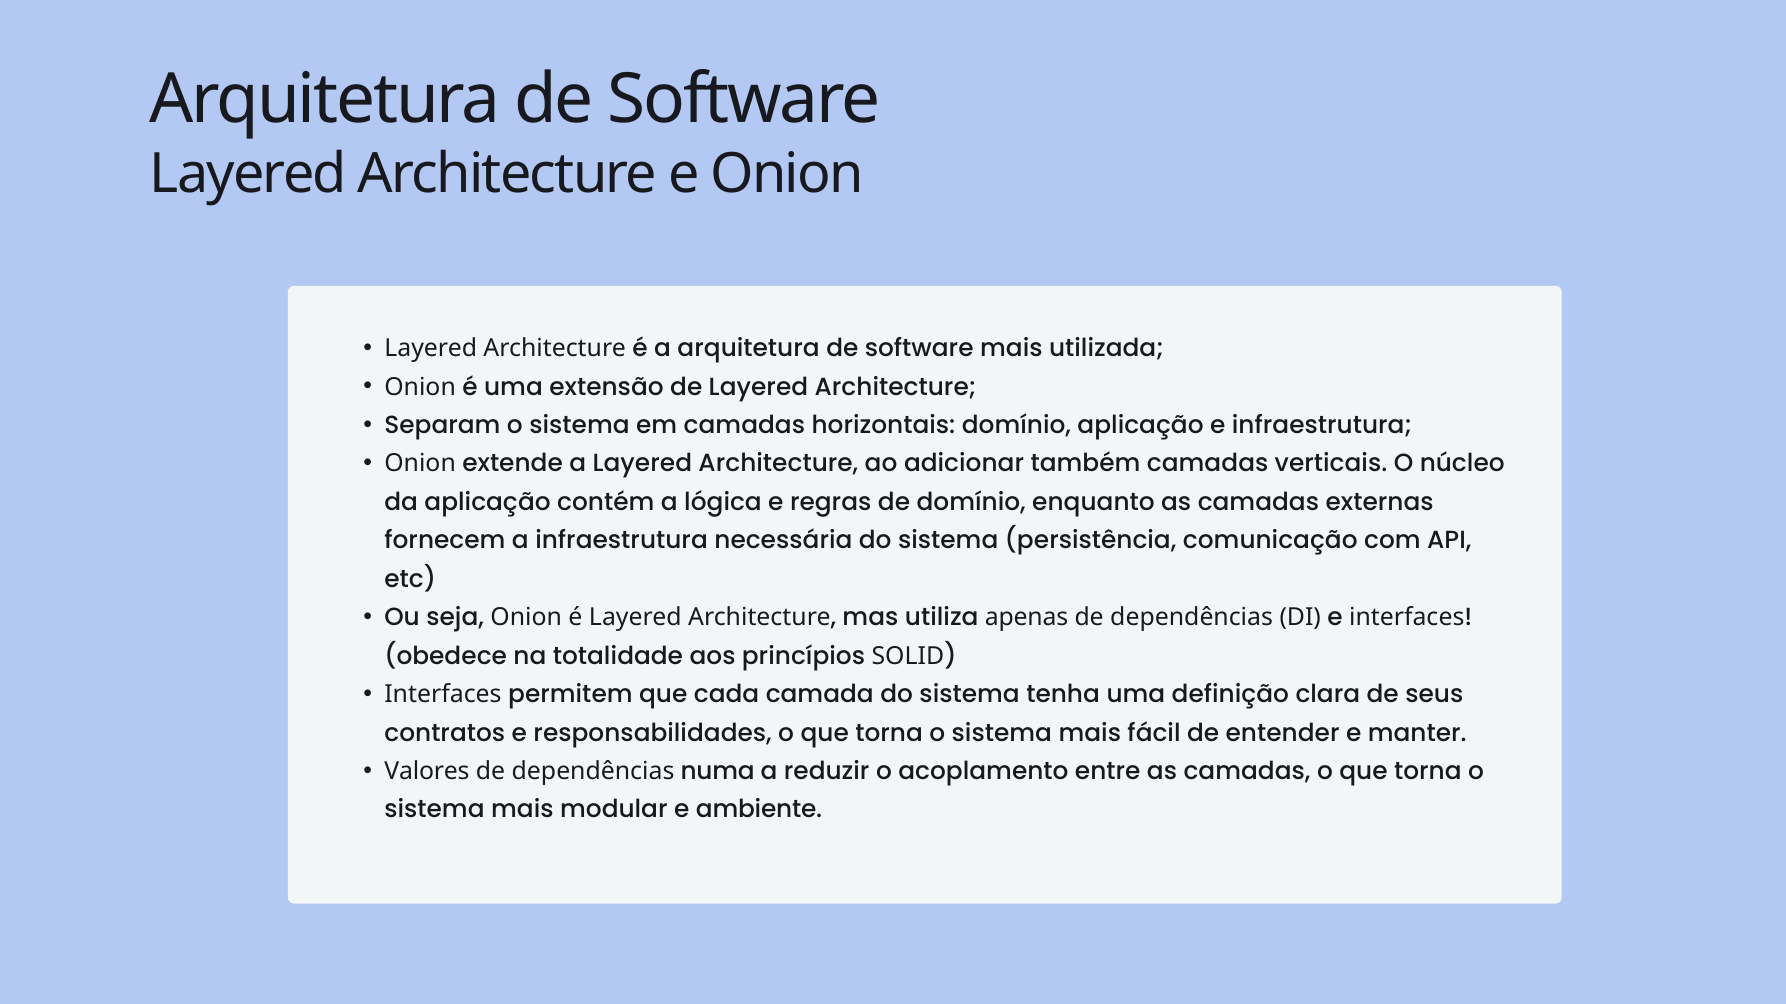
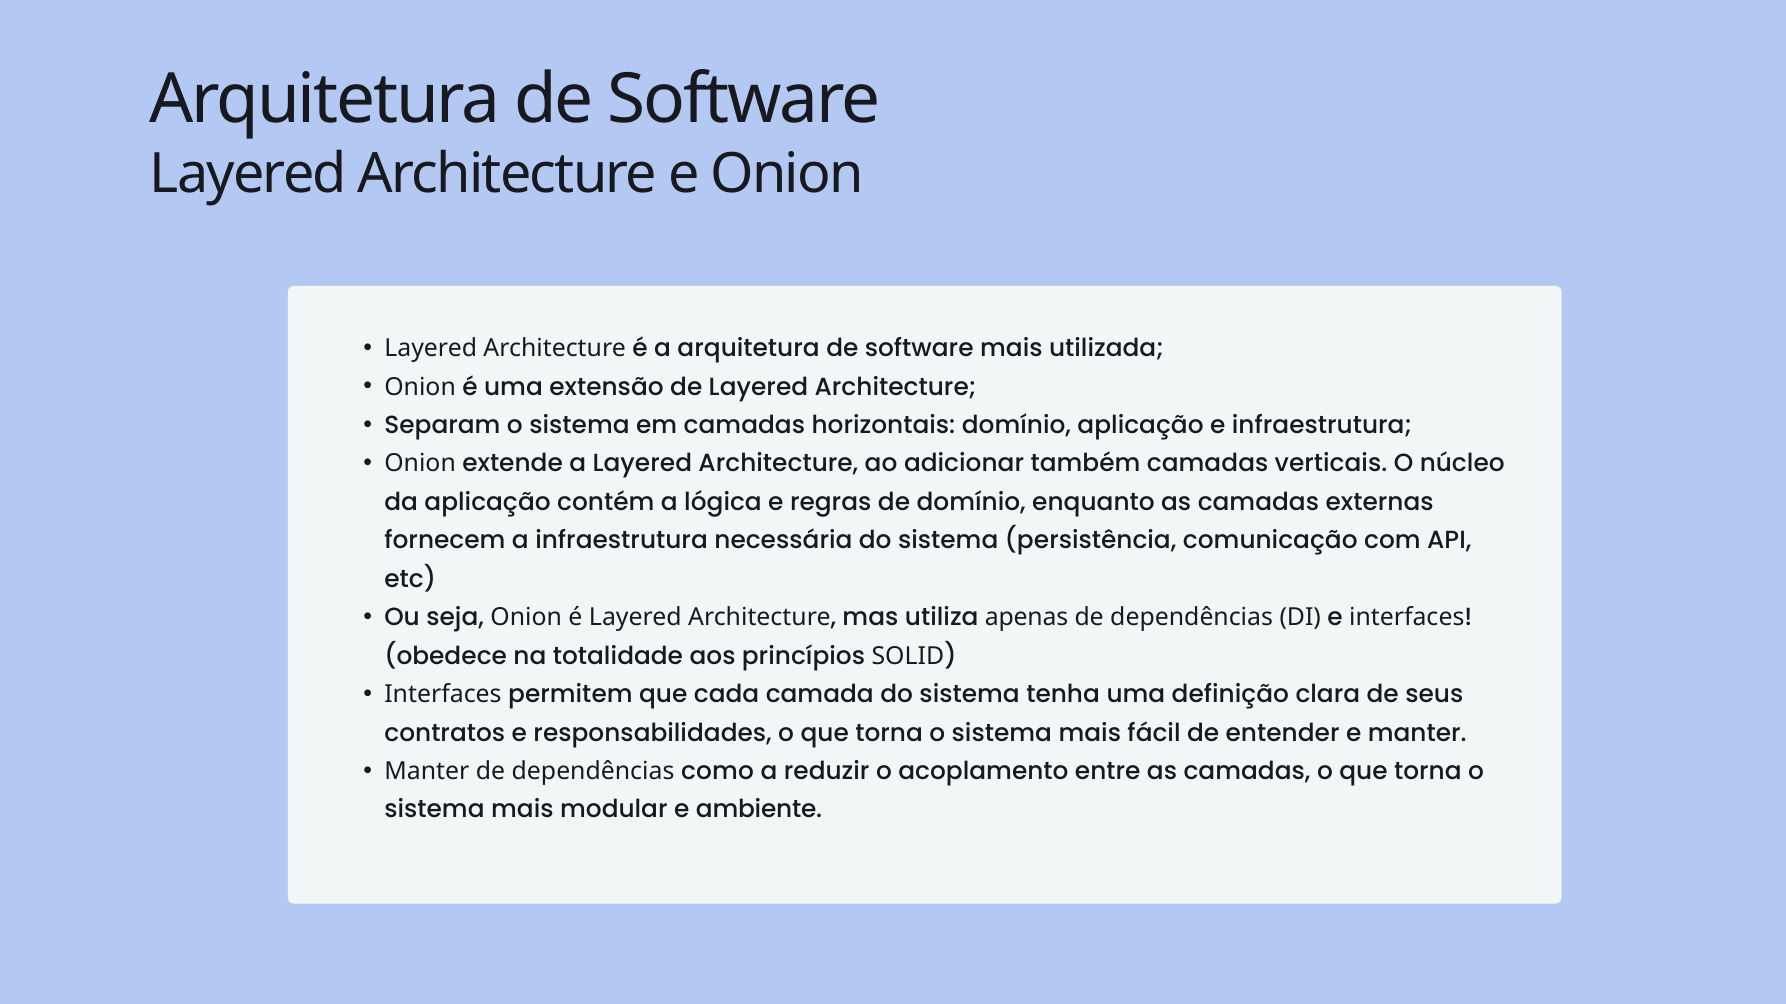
Valores at (427, 772): Valores -> Manter
numa: numa -> como
